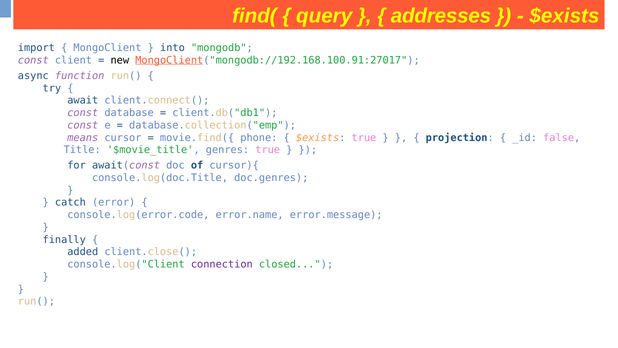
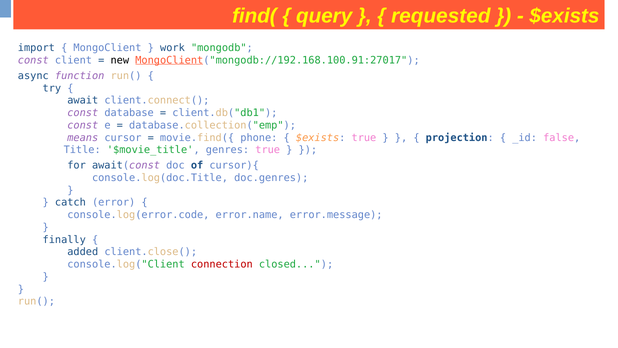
addresses: addresses -> requested
into: into -> work
connection colour: purple -> red
